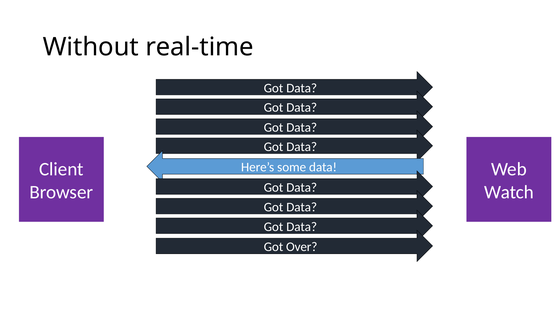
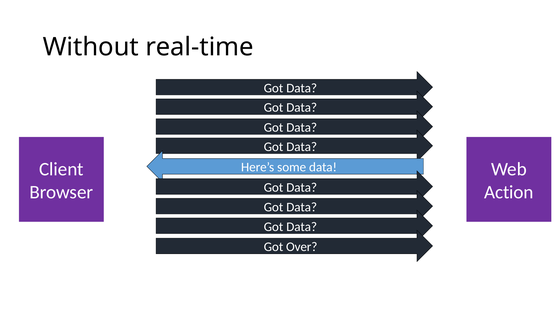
Watch: Watch -> Action
